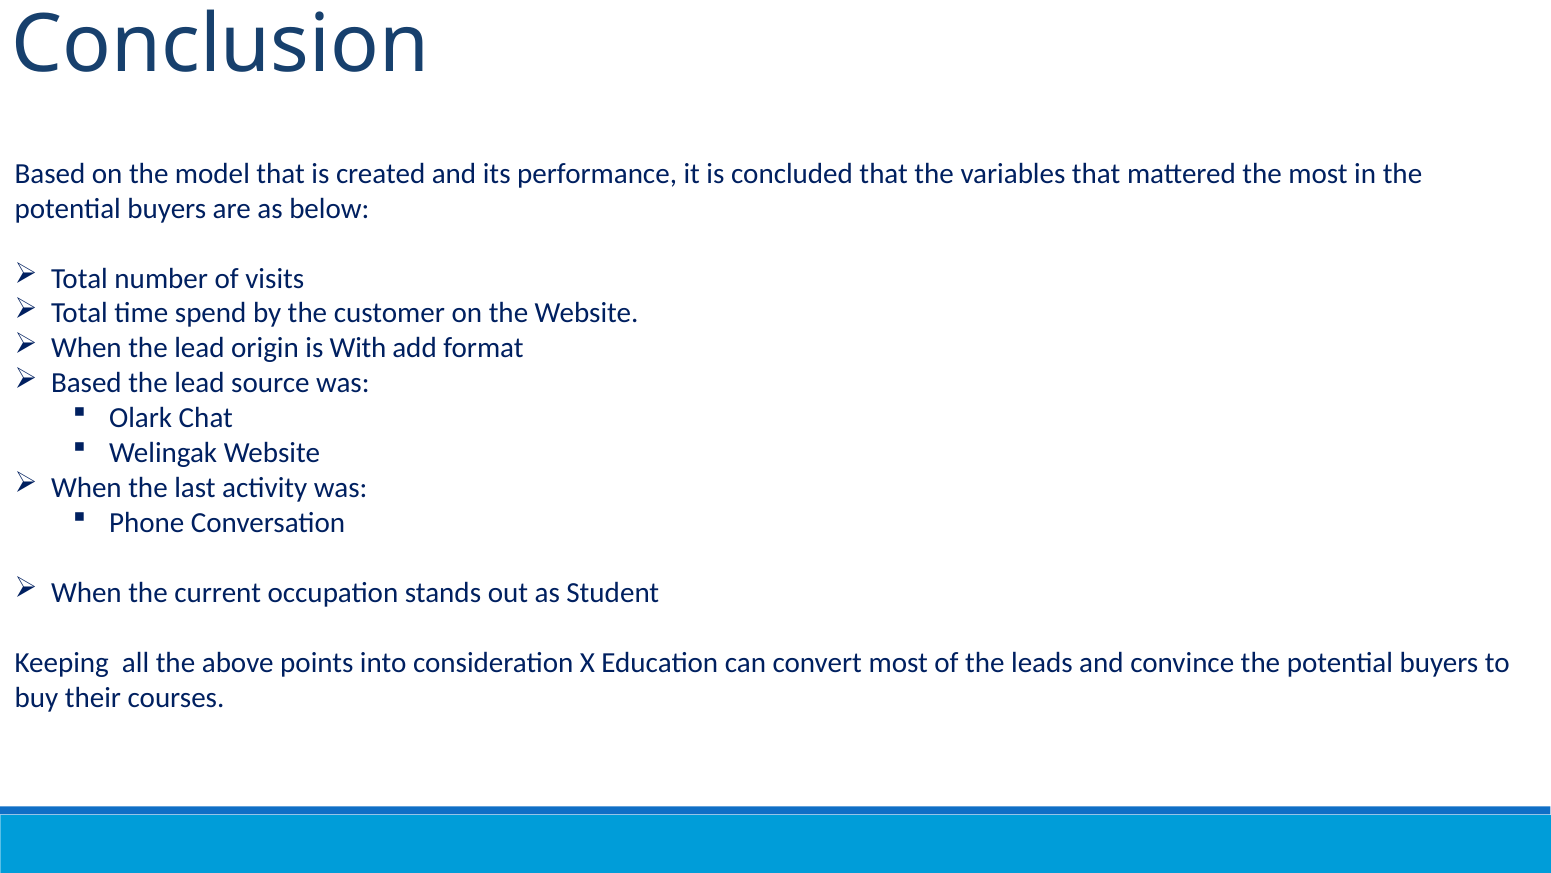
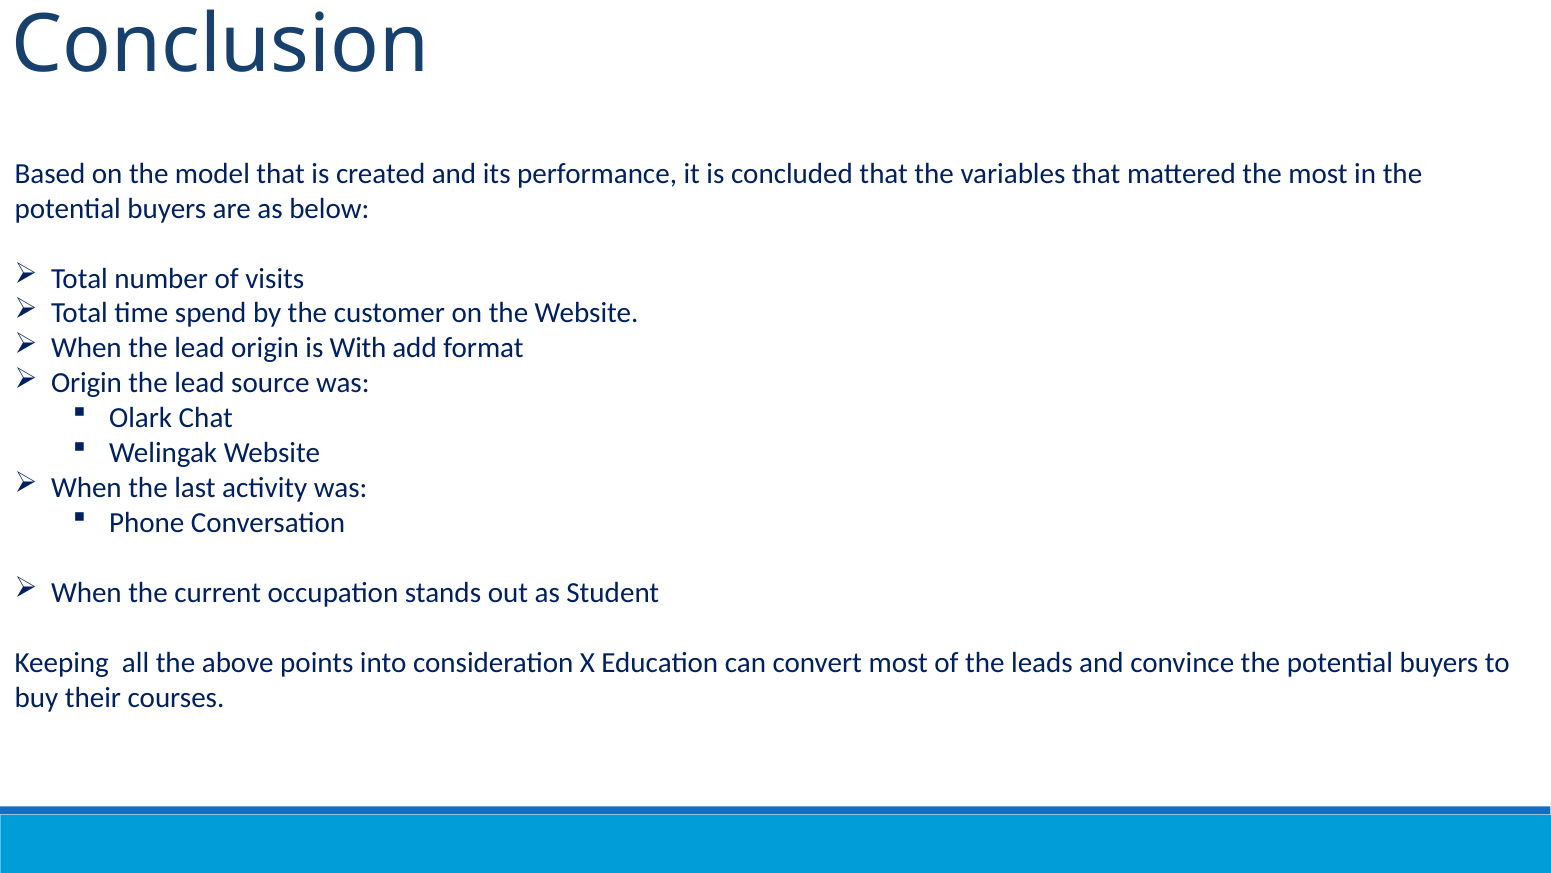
Based at (86, 383): Based -> Origin
